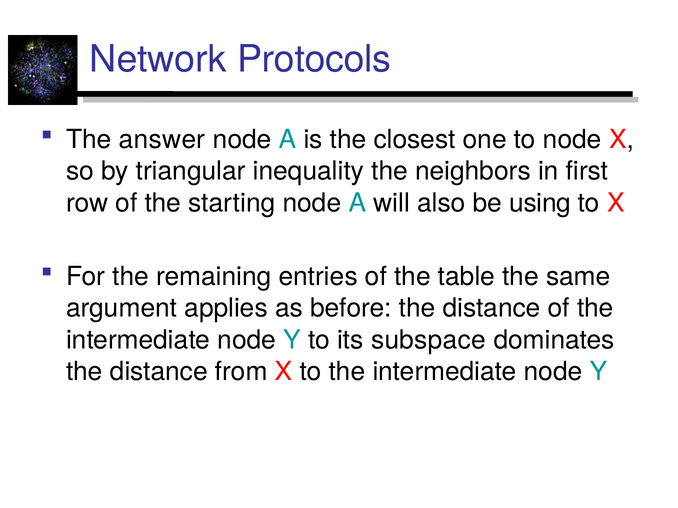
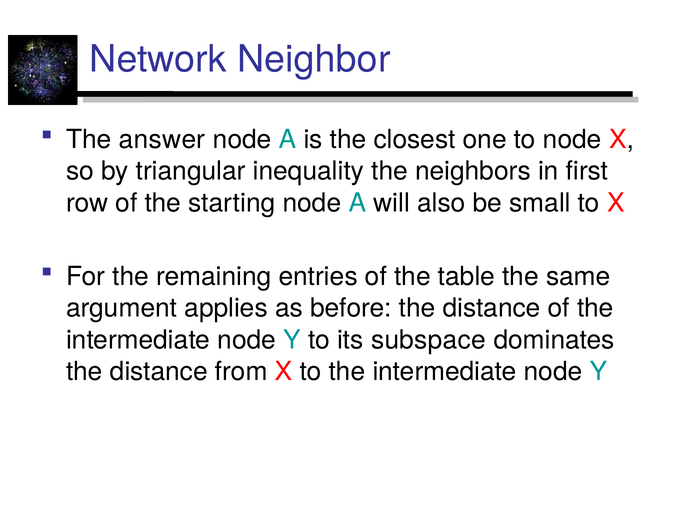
Protocols: Protocols -> Neighbor
using: using -> small
